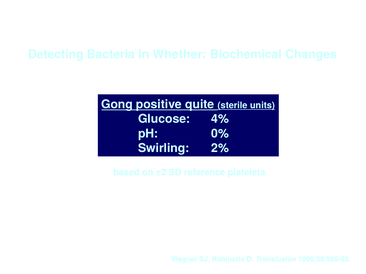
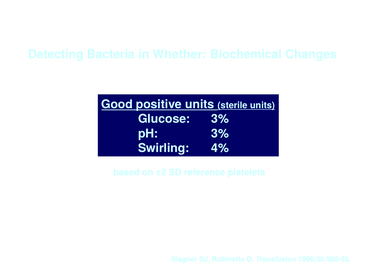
Gong: Gong -> Good
positive quite: quite -> units
Glucose 4%: 4% -> 3%
pH 0%: 0% -> 3%
2%: 2% -> 4%
